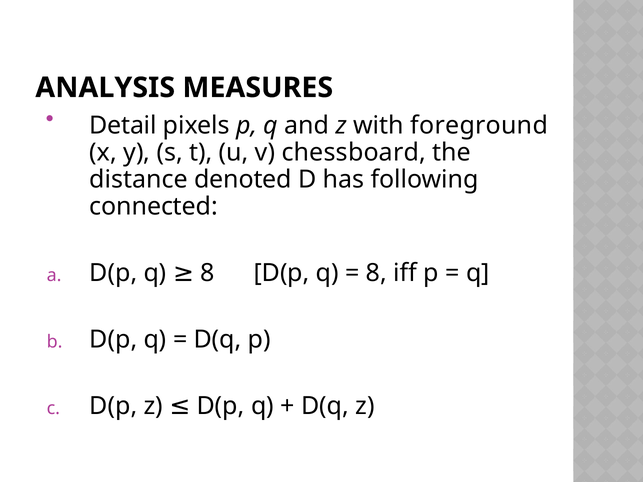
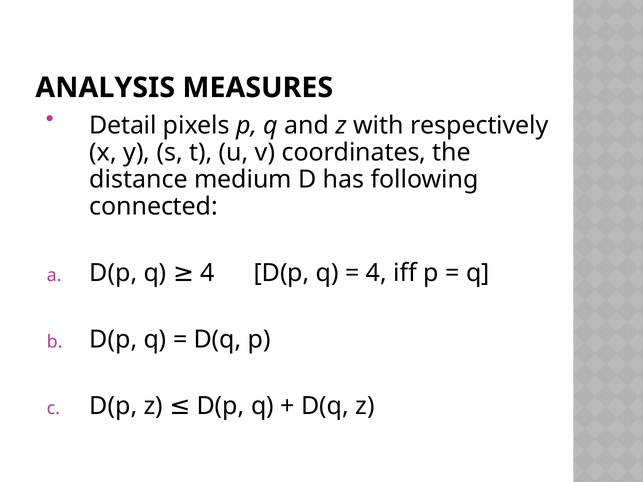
foreground: foreground -> respectively
chessboard: chessboard -> coordinates
denoted: denoted -> medium
q 8: 8 -> 4
8 at (377, 273): 8 -> 4
